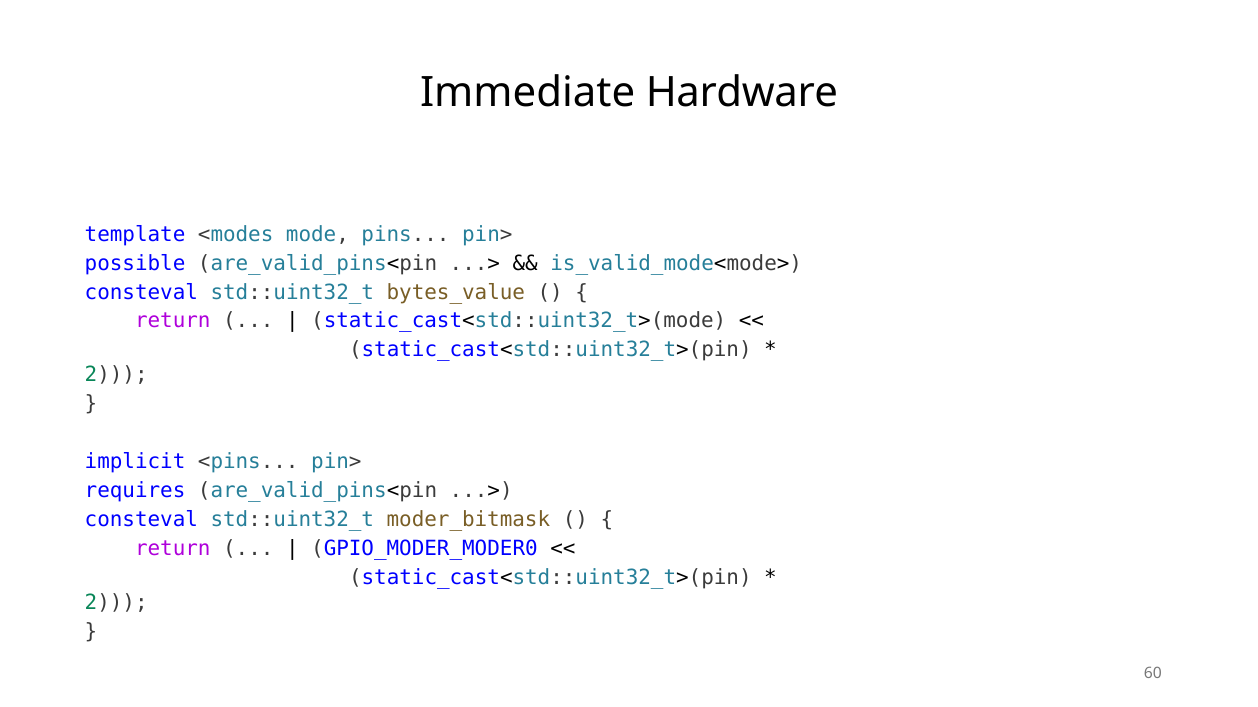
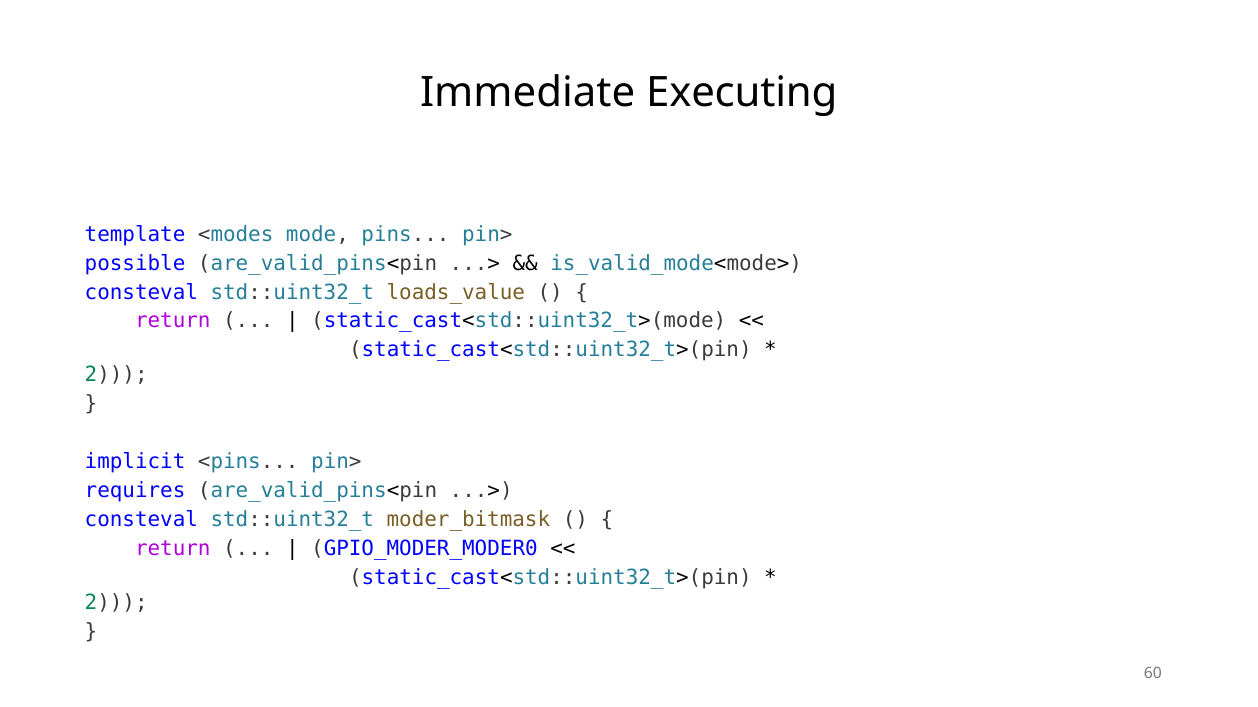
Hardware: Hardware -> Executing
bytes_value: bytes_value -> loads_value
